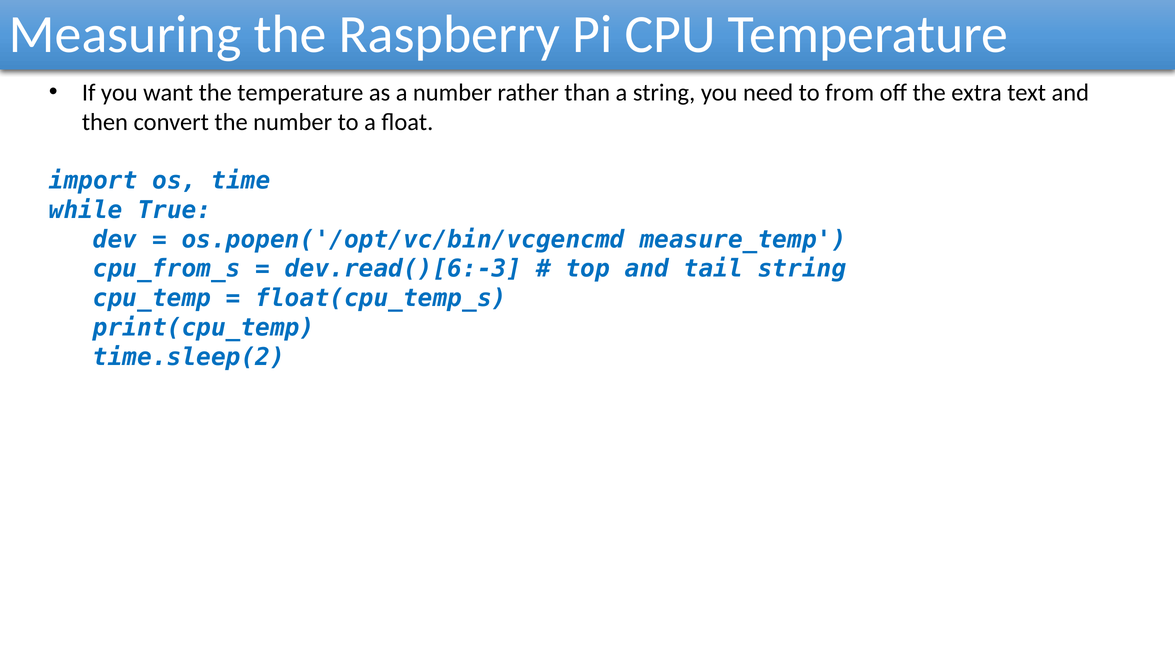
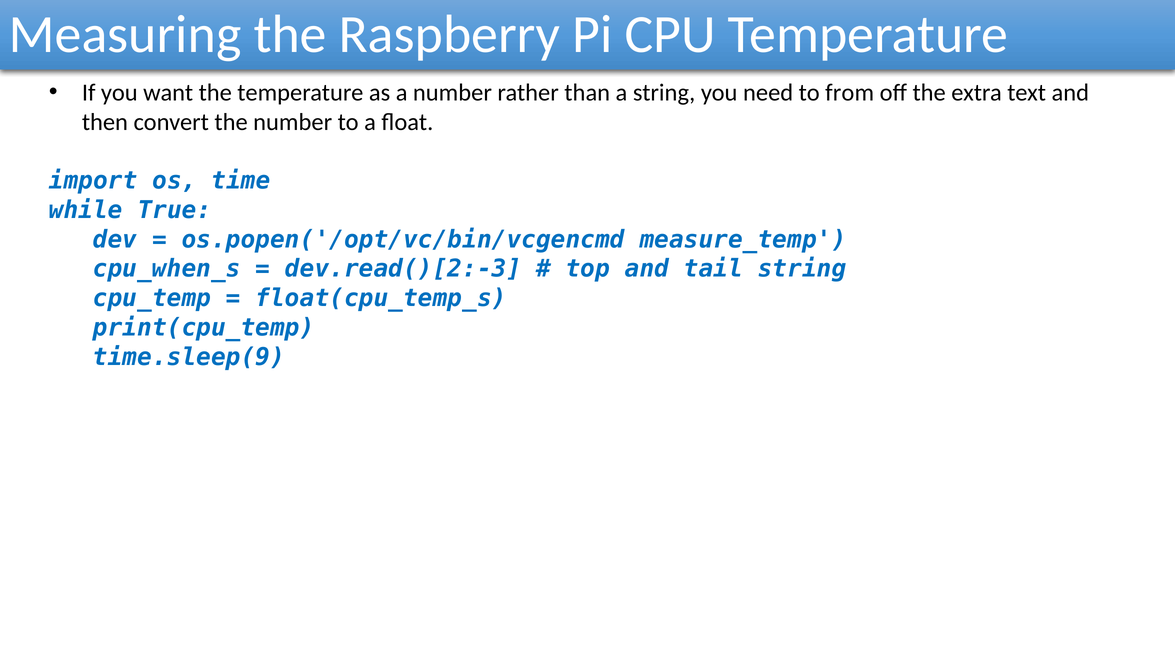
cpu_from_s: cpu_from_s -> cpu_when_s
dev.read()[6:-3: dev.read()[6:-3 -> dev.read()[2:-3
time.sleep(2: time.sleep(2 -> time.sleep(9
